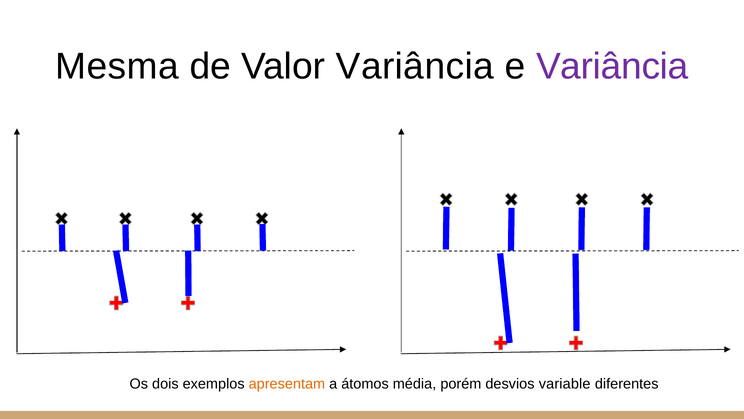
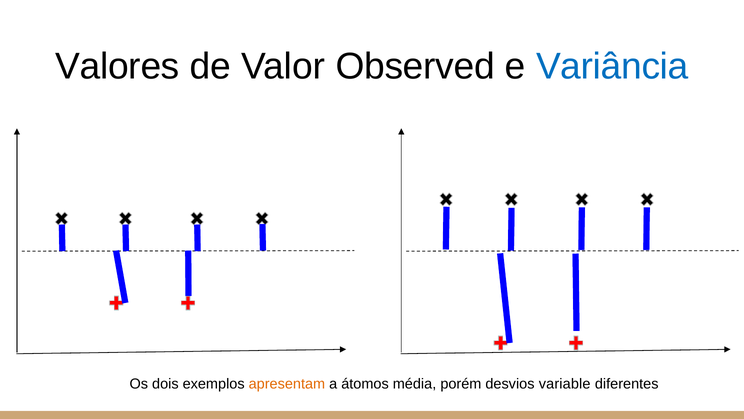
Mesma: Mesma -> Valores
Valor Variância: Variância -> Observed
Variância at (612, 66) colour: purple -> blue
